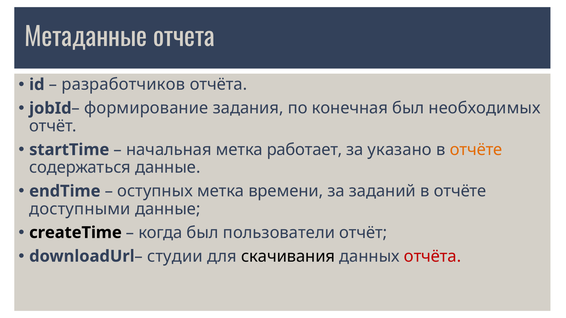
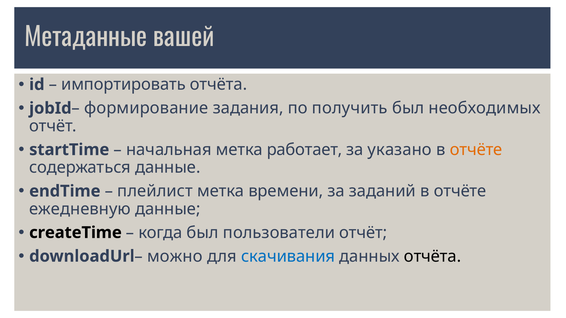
отчета: отчета -> вашей
разработчиков: разработчиков -> импортировать
конечная: конечная -> получить
оступных: оступных -> плейлист
доступными: доступными -> ежедневную
студии: студии -> можно
скачивания colour: black -> blue
отчёта at (433, 257) colour: red -> black
